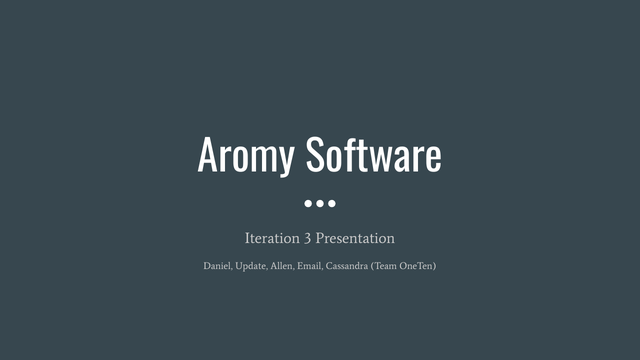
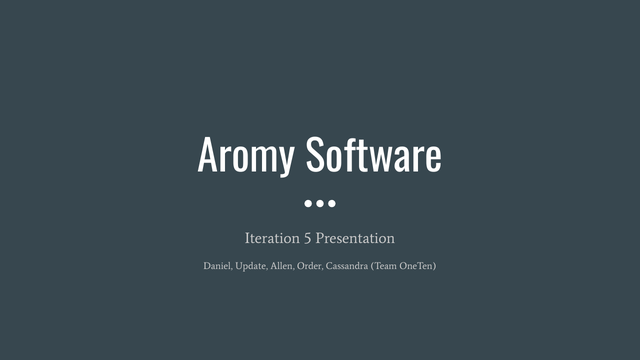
3: 3 -> 5
Email: Email -> Order
